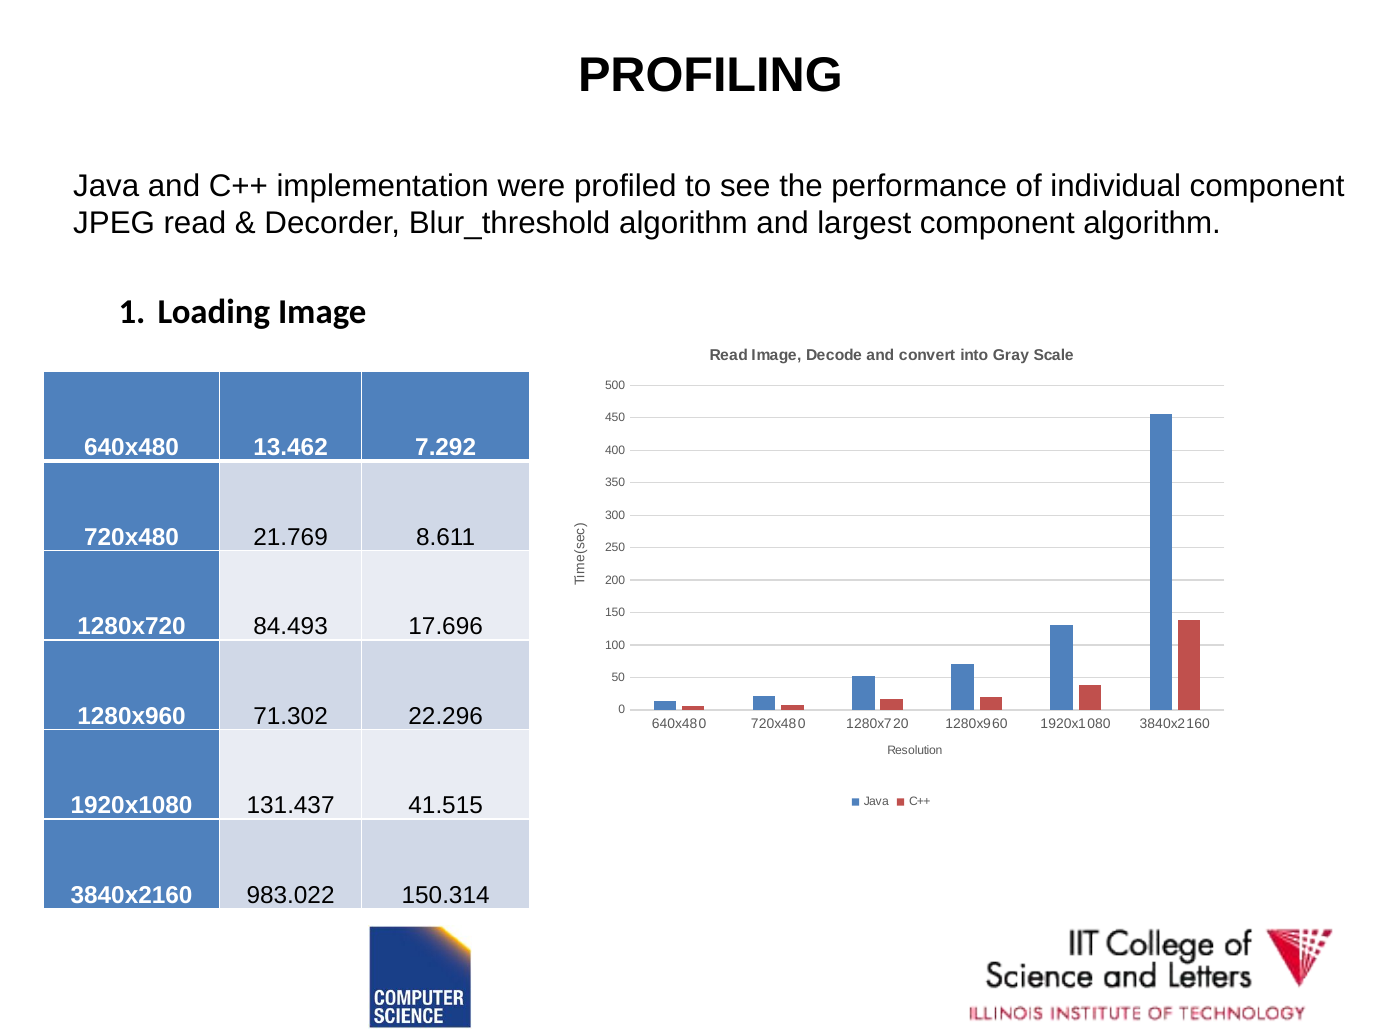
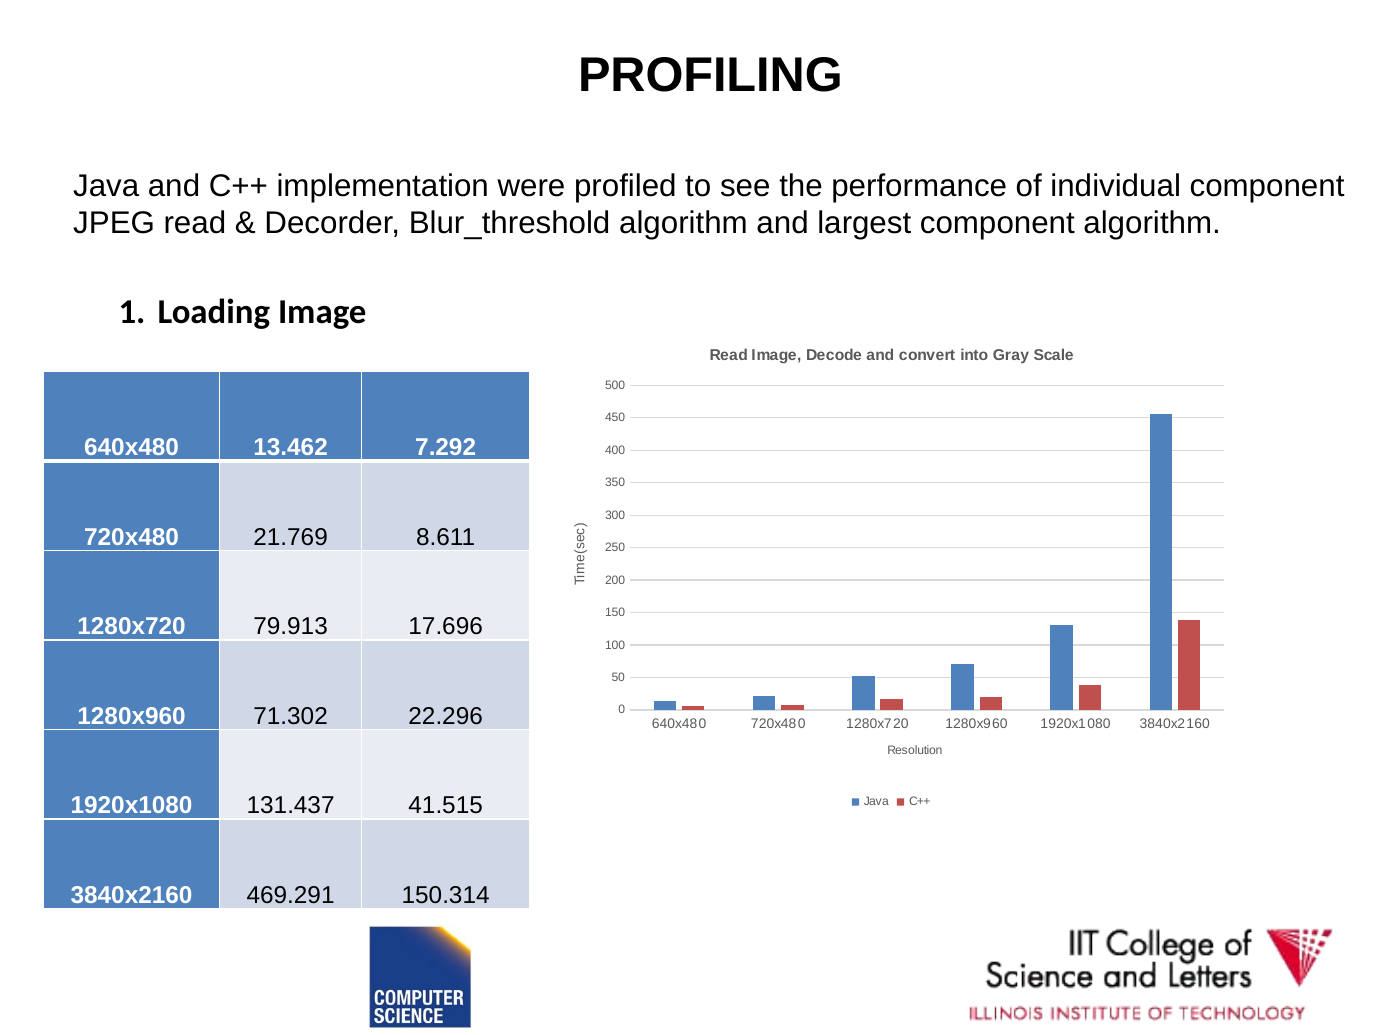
84.493: 84.493 -> 79.913
983.022: 983.022 -> 469.291
